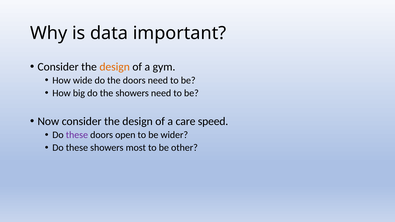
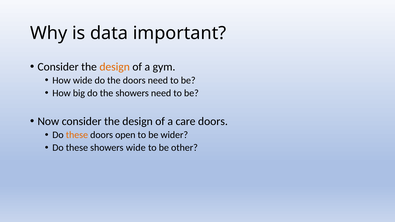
care speed: speed -> doors
these at (77, 135) colour: purple -> orange
showers most: most -> wide
